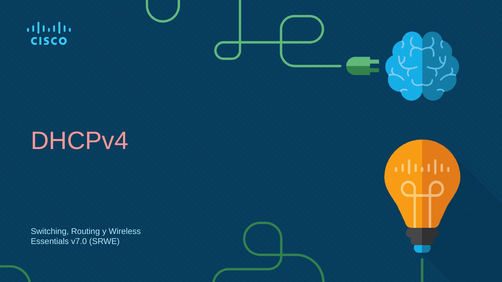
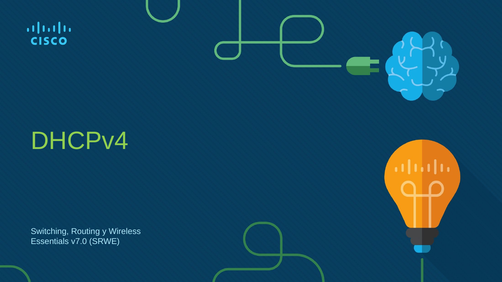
DHCPv4 colour: pink -> light green
